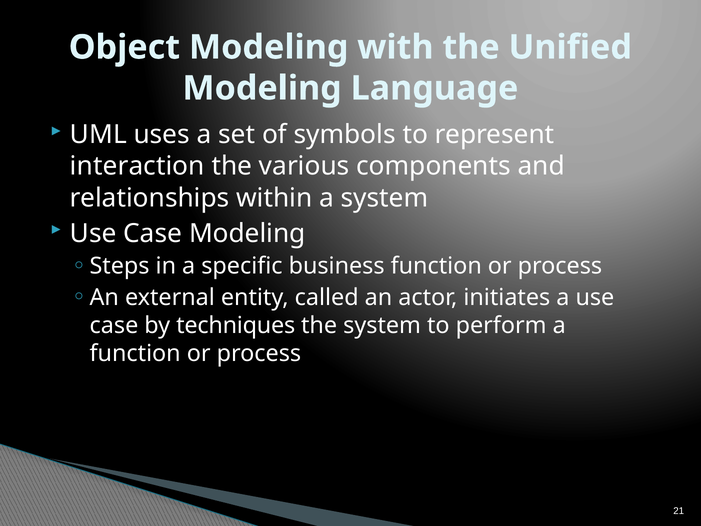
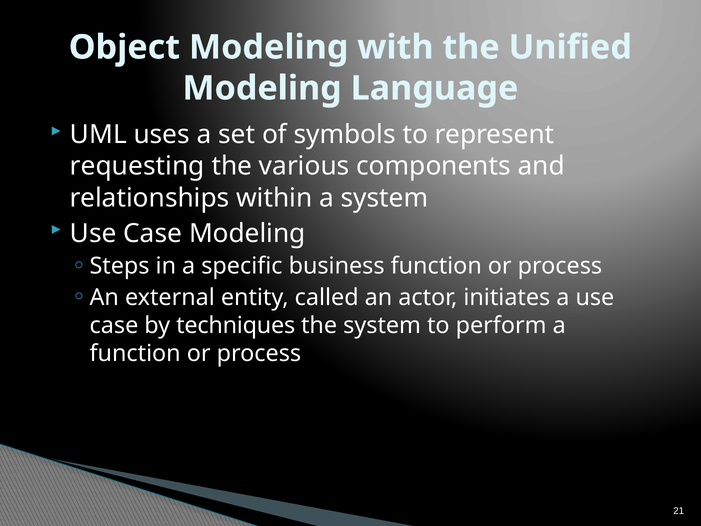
interaction: interaction -> requesting
